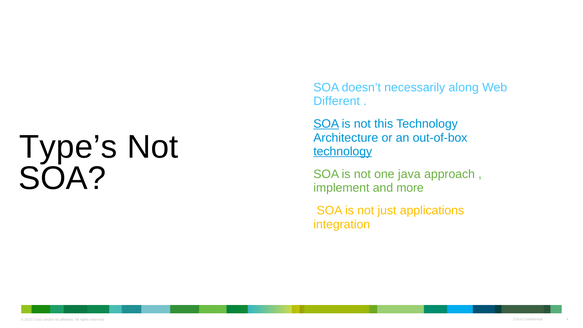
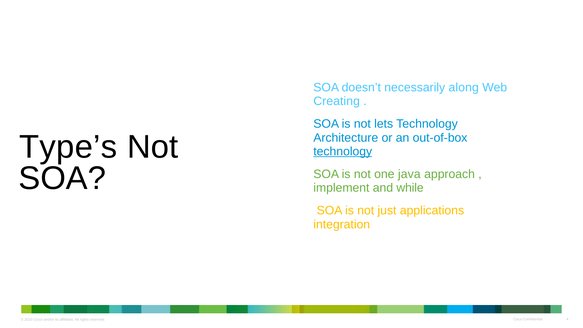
Different: Different -> Creating
SOA at (326, 124) underline: present -> none
this: this -> lets
more: more -> while
